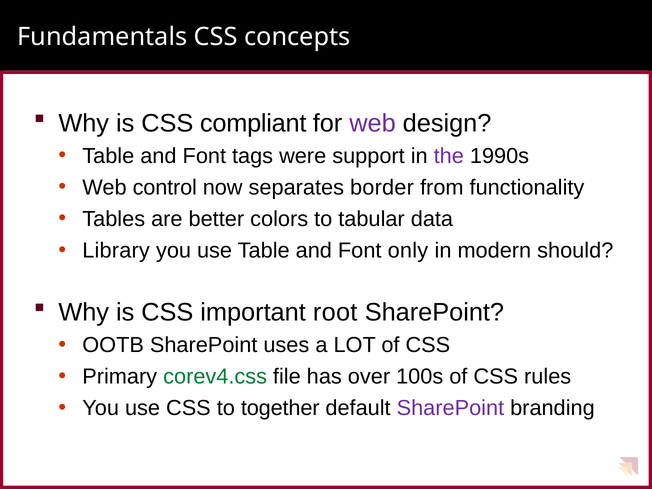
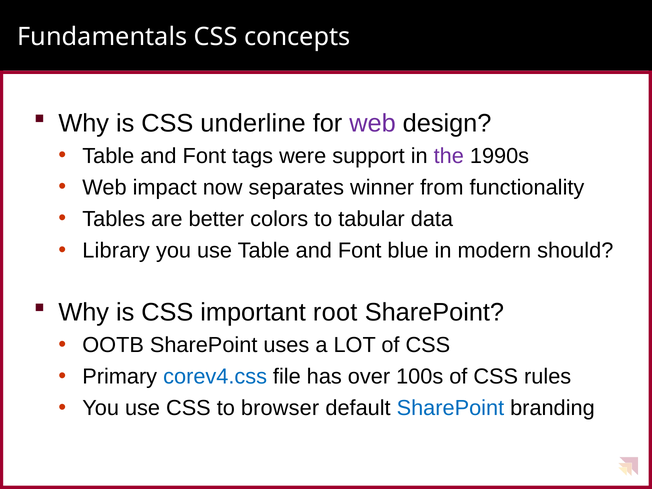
compliant: compliant -> underline
control: control -> impact
border: border -> winner
only: only -> blue
corev4.css colour: green -> blue
together: together -> browser
SharePoint at (450, 408) colour: purple -> blue
